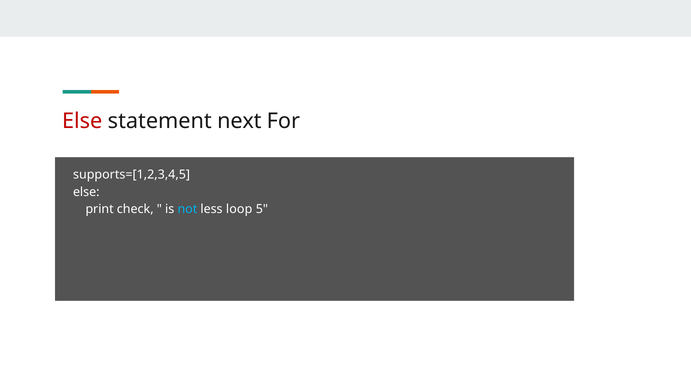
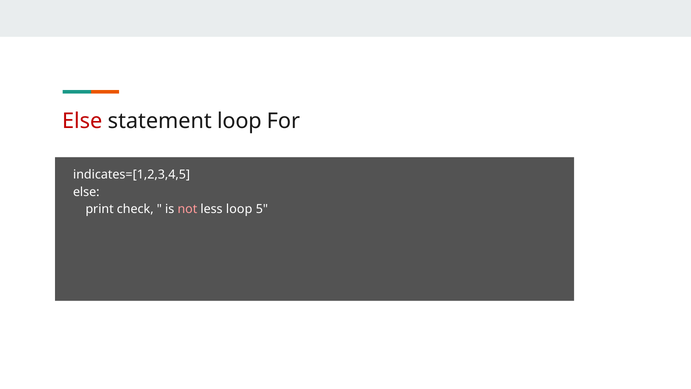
statement next: next -> loop
supports=[1,2,3,4,5: supports=[1,2,3,4,5 -> indicates=[1,2,3,4,5
not colour: light blue -> pink
